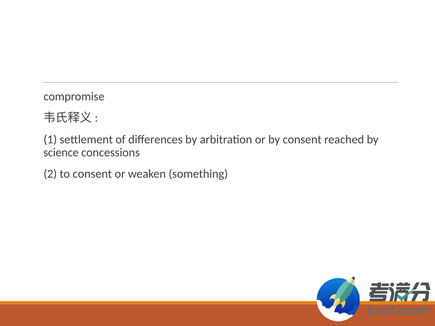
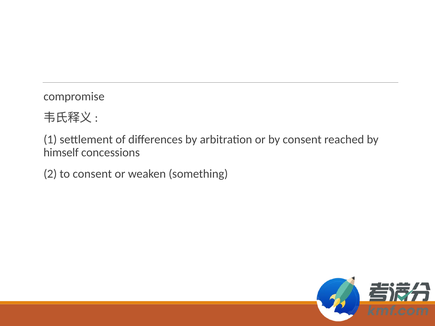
science: science -> himself
